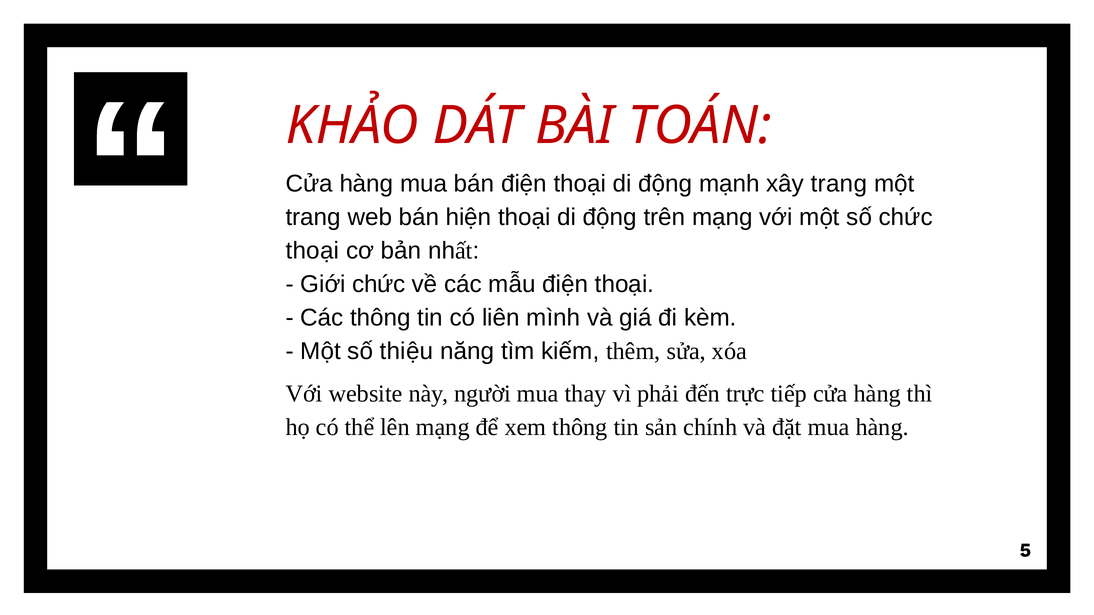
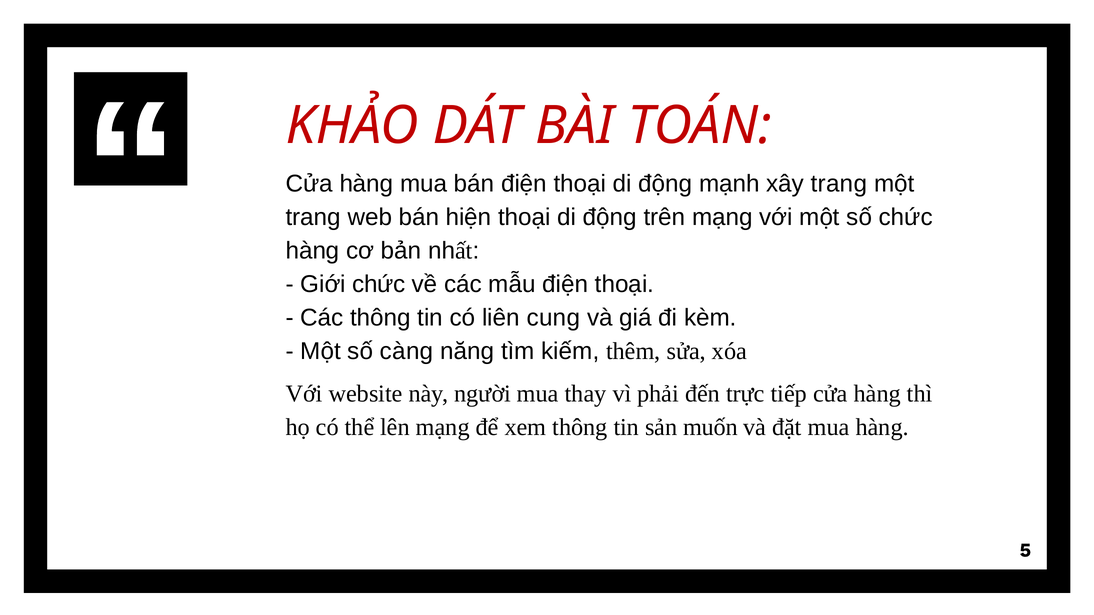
thoại at (312, 251): thoại -> hàng
mình: mình -> cung
thiệu: thiệu -> càng
chính: chính -> muốn
